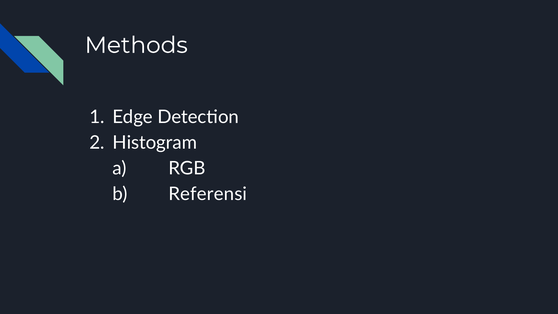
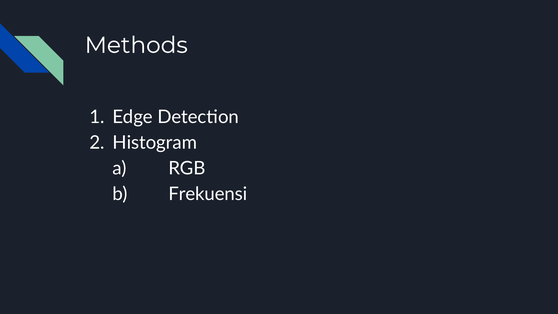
Referensi: Referensi -> Frekuensi
